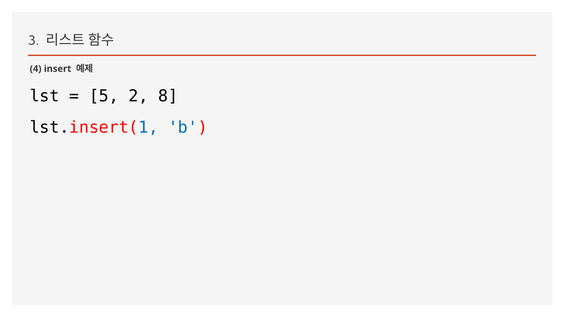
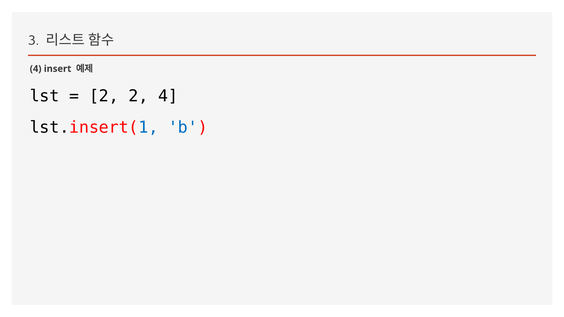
5 at (104, 96): 5 -> 2
2 8: 8 -> 4
